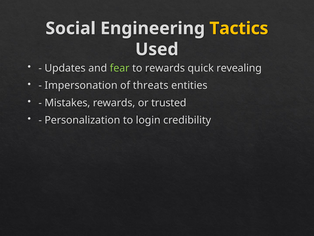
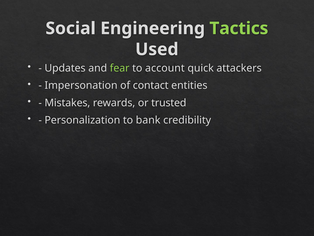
Tactics colour: yellow -> light green
to rewards: rewards -> account
revealing: revealing -> attackers
threats: threats -> contact
login: login -> bank
